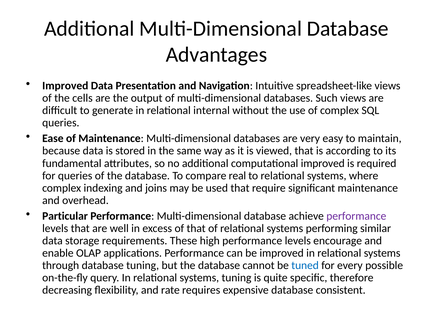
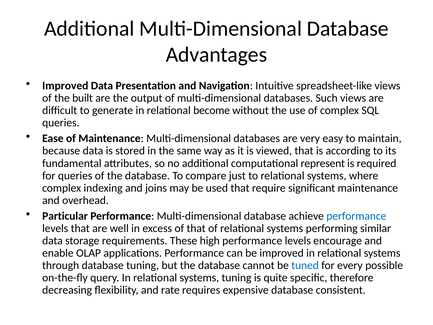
cells: cells -> built
internal: internal -> become
computational improved: improved -> represent
real: real -> just
performance at (356, 216) colour: purple -> blue
